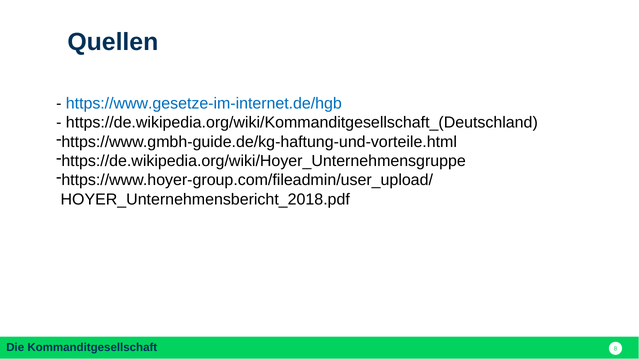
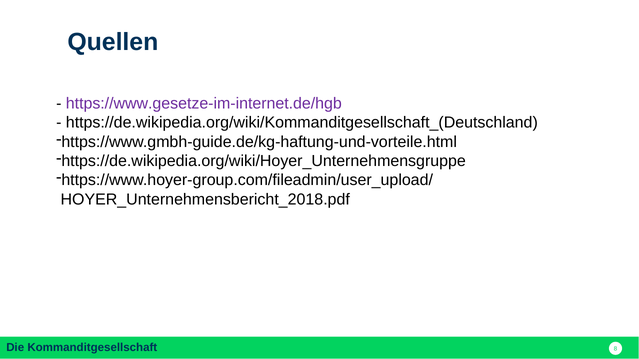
https://www.gesetze-im-internet.de/hgb colour: blue -> purple
